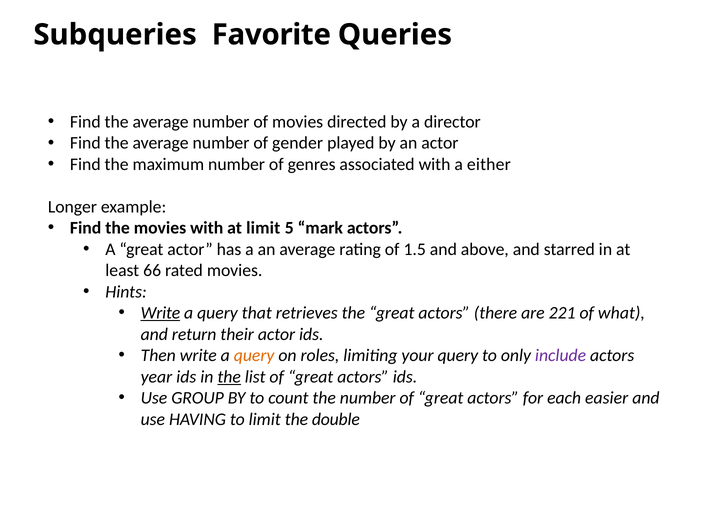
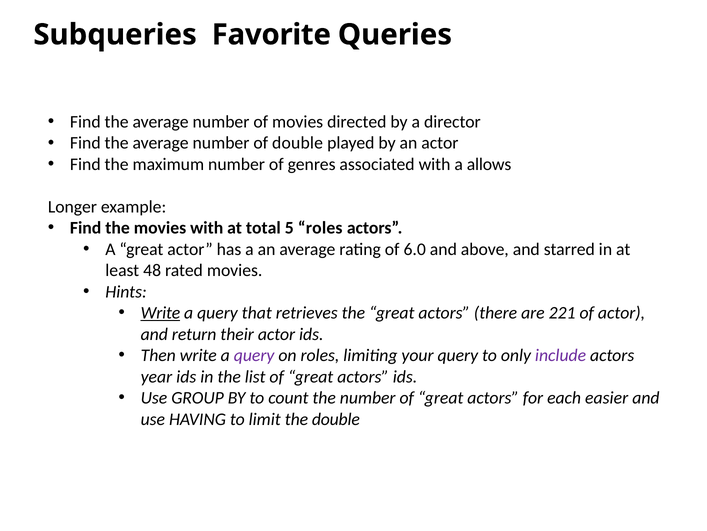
of gender: gender -> double
either: either -> allows
at limit: limit -> total
5 mark: mark -> roles
1.5: 1.5 -> 6.0
66: 66 -> 48
of what: what -> actor
query at (254, 355) colour: orange -> purple
the at (229, 376) underline: present -> none
